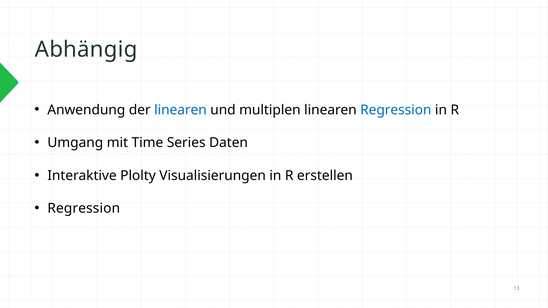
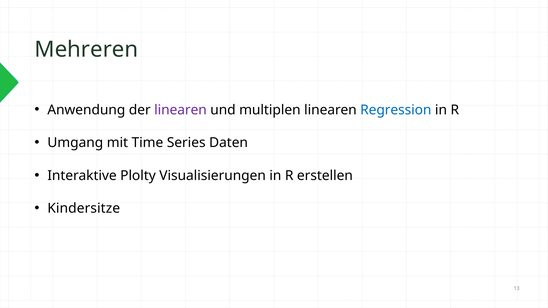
Abhängig: Abhängig -> Mehreren
linearen at (180, 110) colour: blue -> purple
Regression at (84, 209): Regression -> Kindersitze
